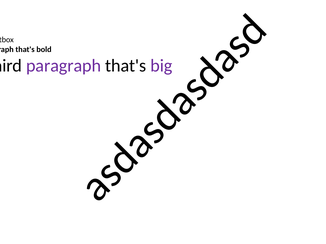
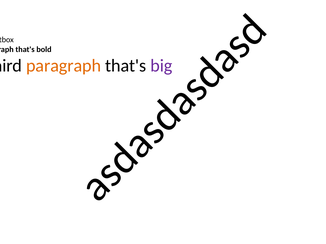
paragraph at (64, 66) colour: purple -> orange
